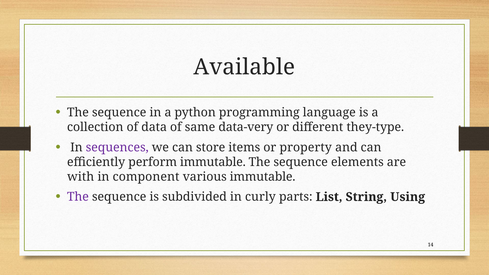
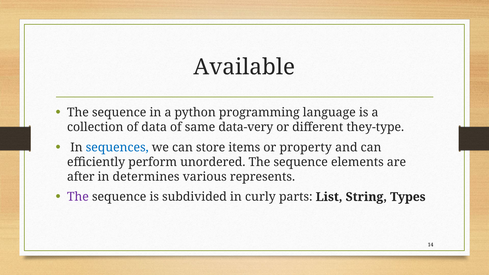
sequences colour: purple -> blue
perform immutable: immutable -> unordered
with: with -> after
component: component -> determines
various immutable: immutable -> represents
Using: Using -> Types
